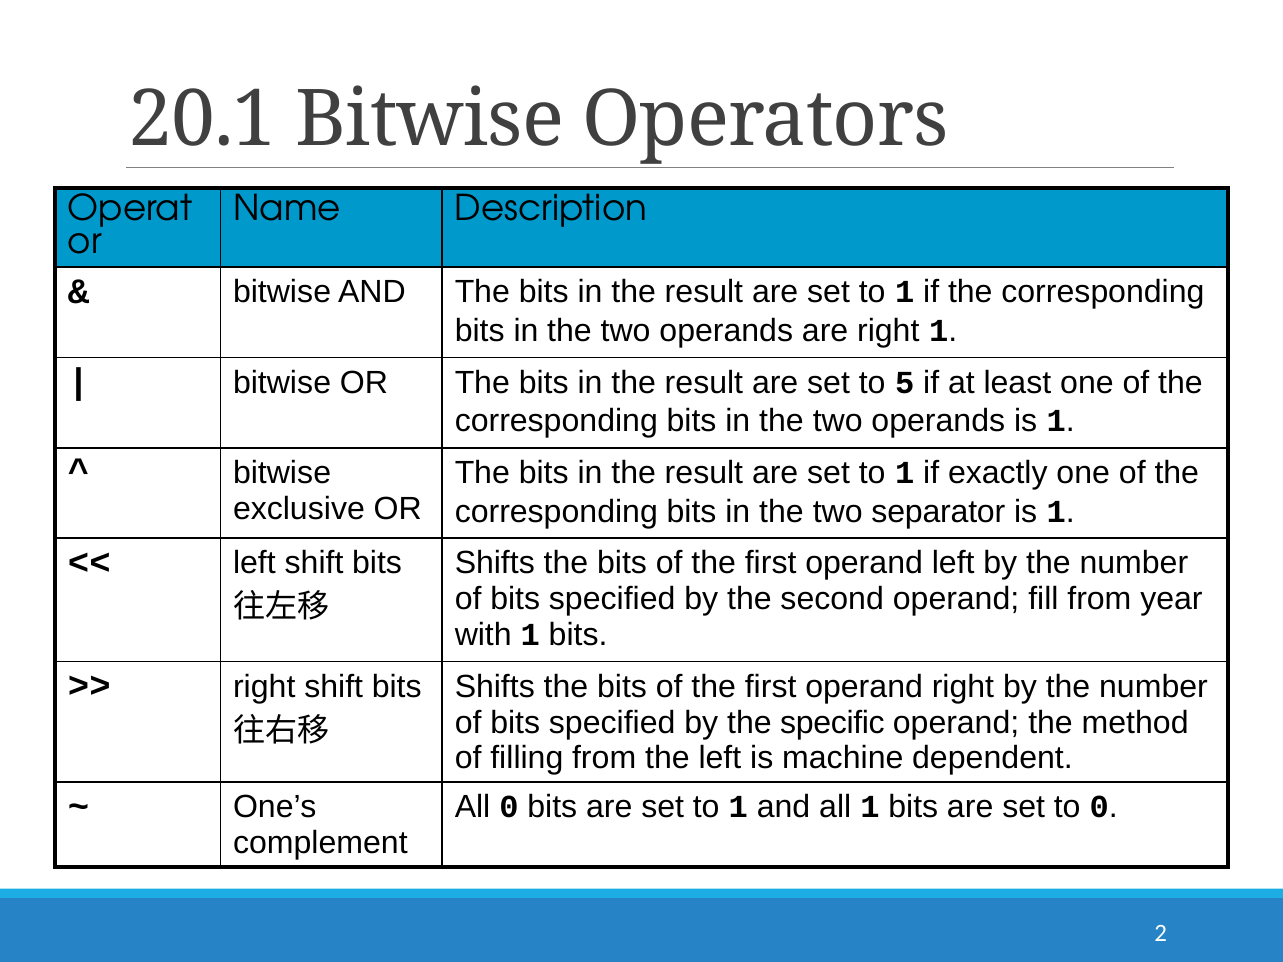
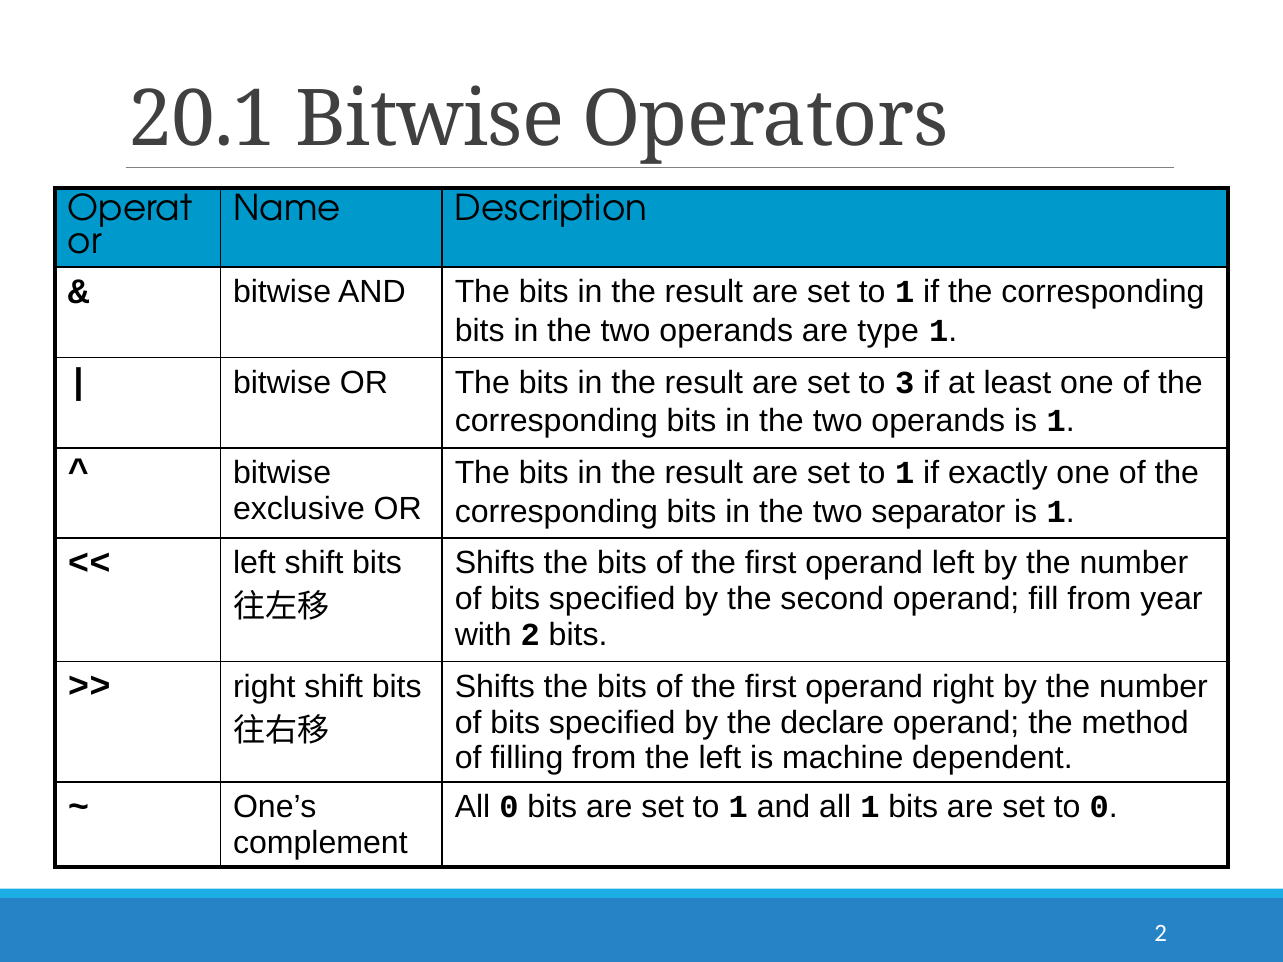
are right: right -> type
5: 5 -> 3
with 1: 1 -> 2
specific: specific -> declare
